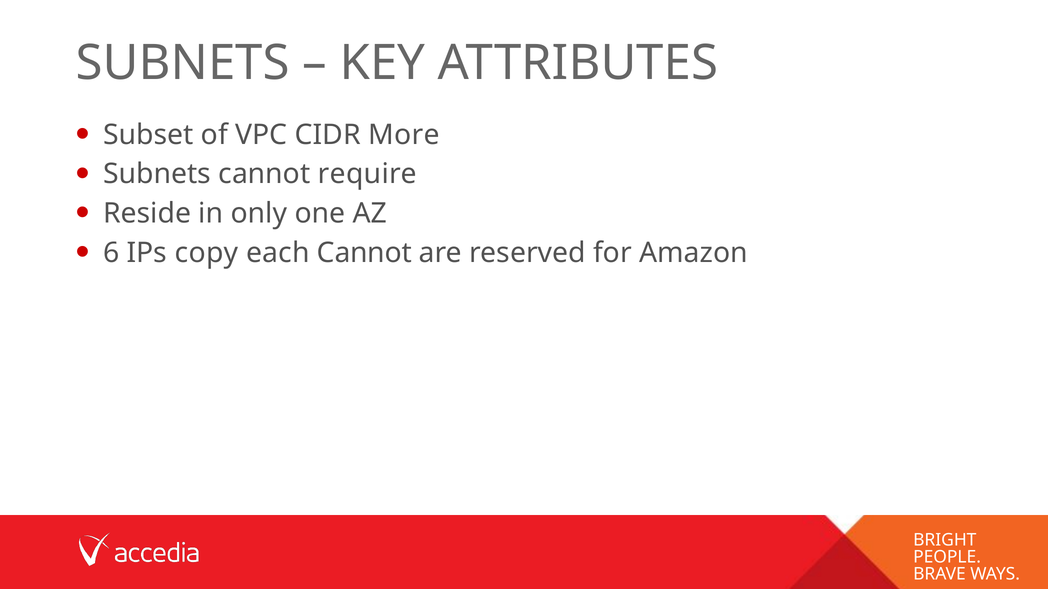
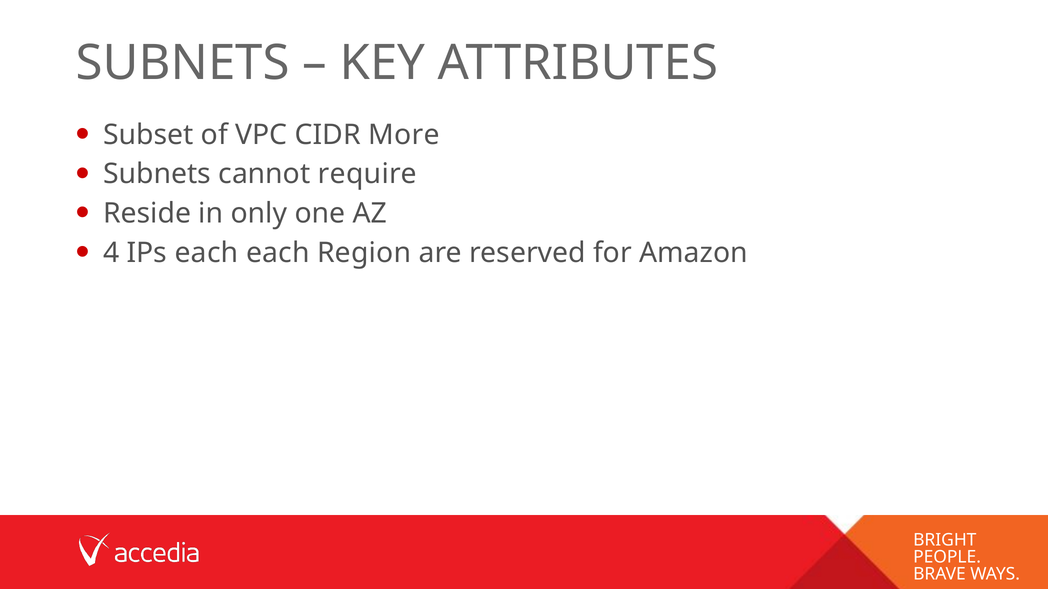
6: 6 -> 4
IPs copy: copy -> each
each Cannot: Cannot -> Region
